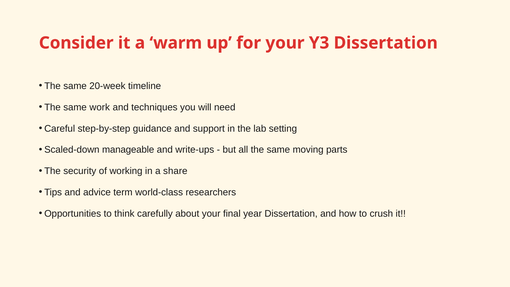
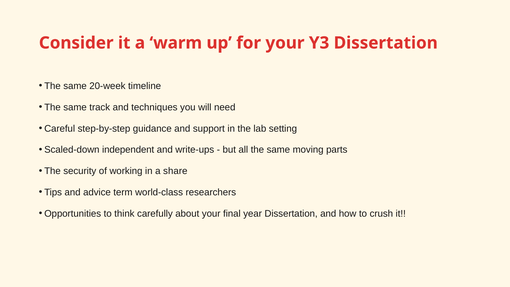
work: work -> track
manageable: manageable -> independent
